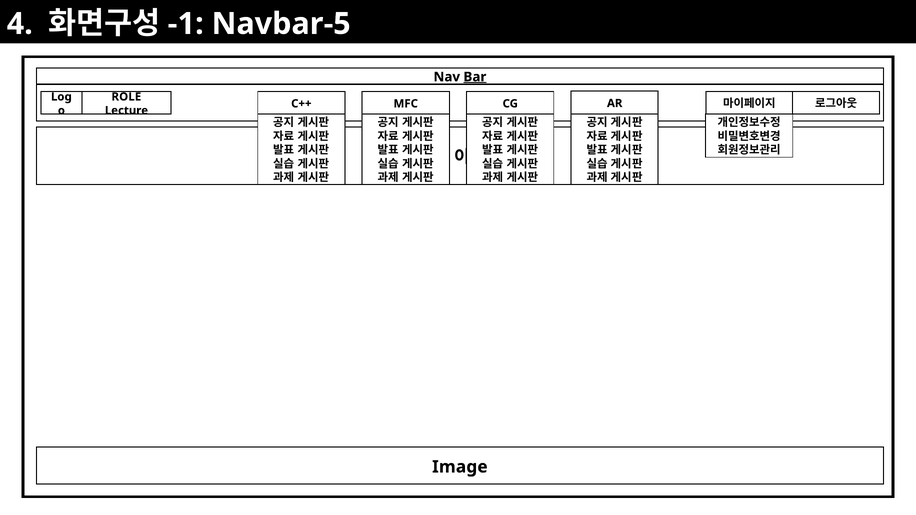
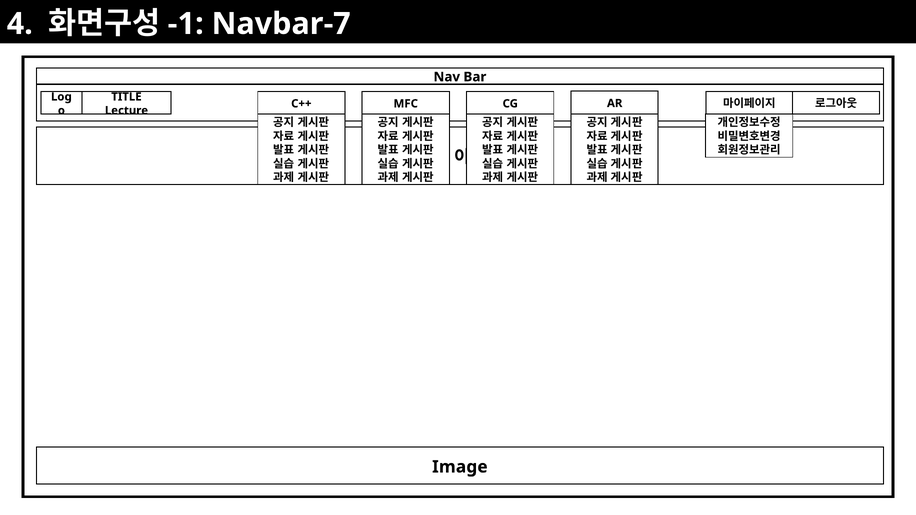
Navbar-5: Navbar-5 -> Navbar-7
Bar underline: present -> none
ROLE: ROLE -> TITLE
